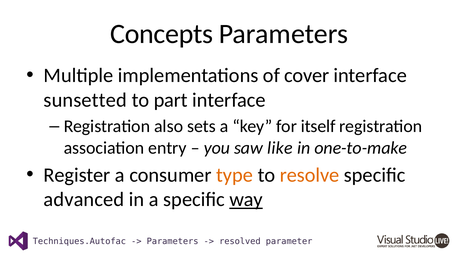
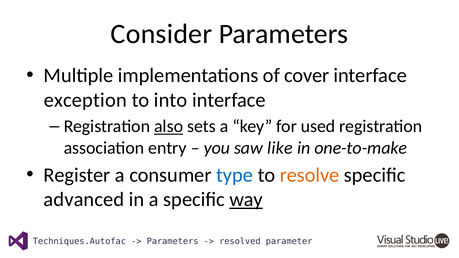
Concepts: Concepts -> Consider
sunsetted: sunsetted -> exception
part: part -> into
also underline: none -> present
itself: itself -> used
type colour: orange -> blue
